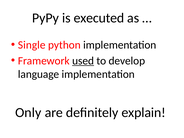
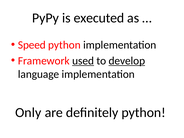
Single: Single -> Speed
develop underline: none -> present
definitely explain: explain -> python
